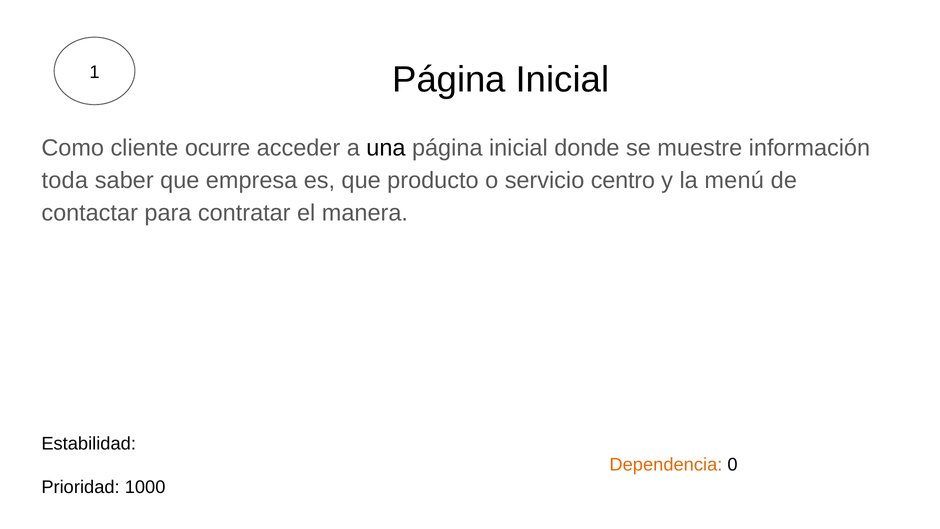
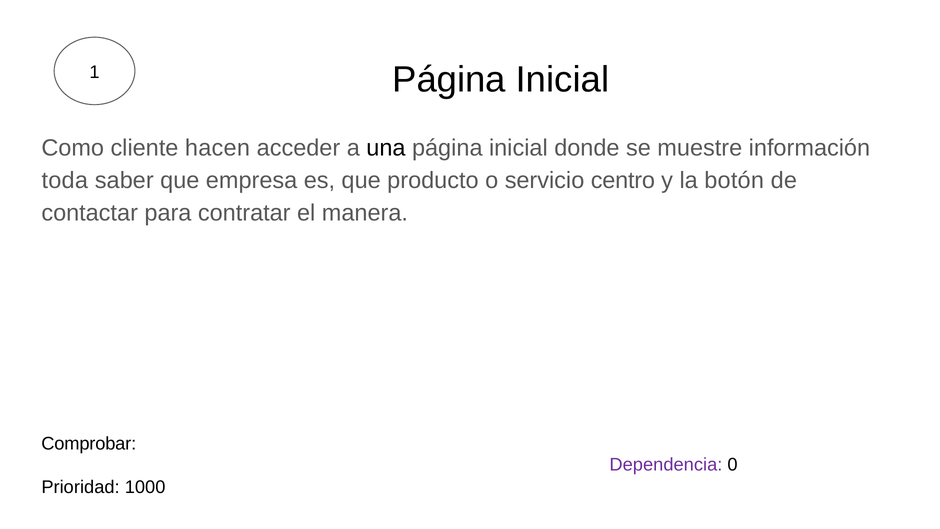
ocurre: ocurre -> hacen
menú: menú -> botón
Estabilidad: Estabilidad -> Comprobar
Dependencia colour: orange -> purple
